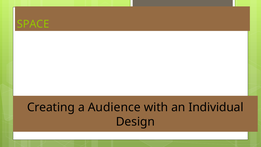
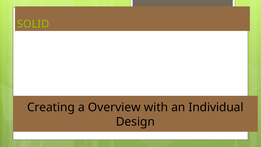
SPACE: SPACE -> SOLID
Audience: Audience -> Overview
